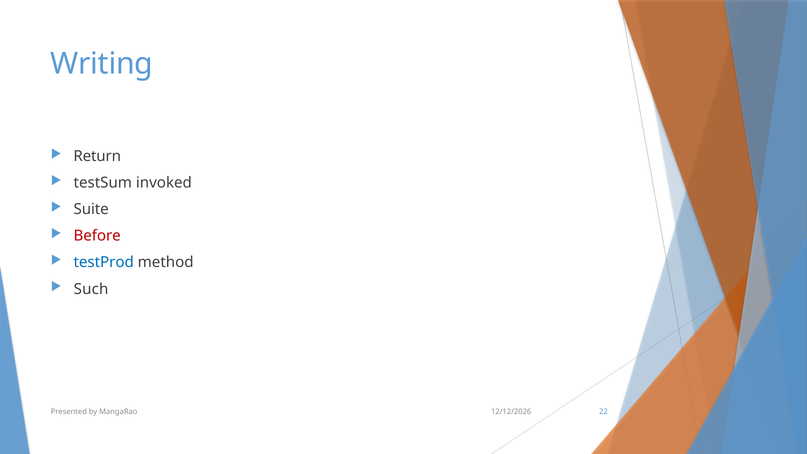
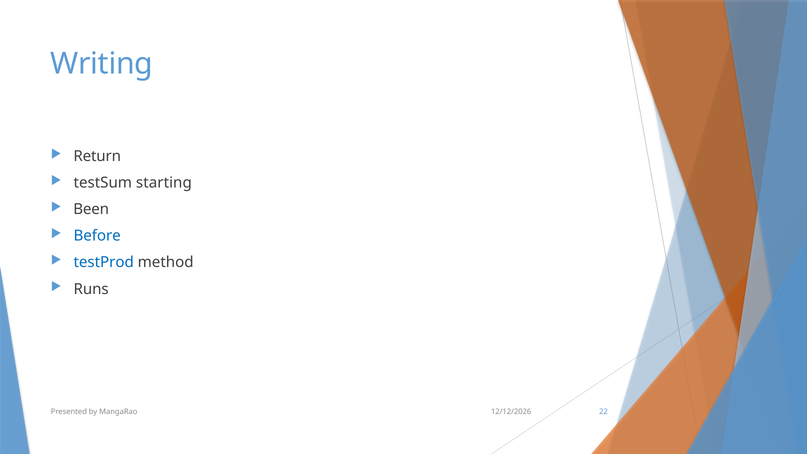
invoked: invoked -> starting
Suite: Suite -> Been
Before colour: red -> blue
Such: Such -> Runs
